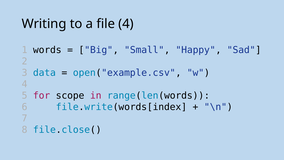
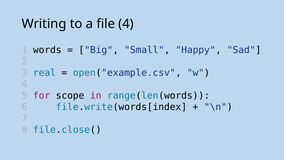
data: data -> real
